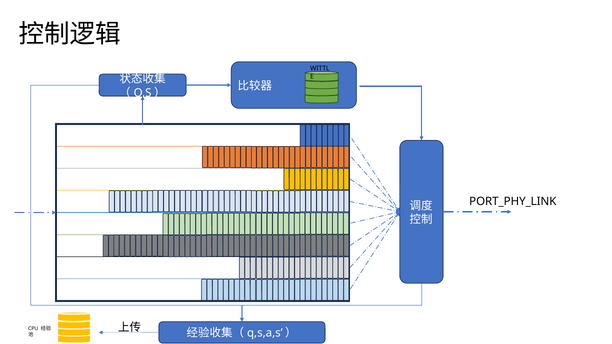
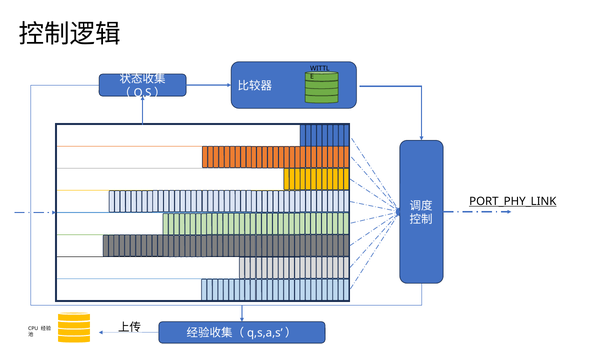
PORT_PHY_LINK underline: none -> present
